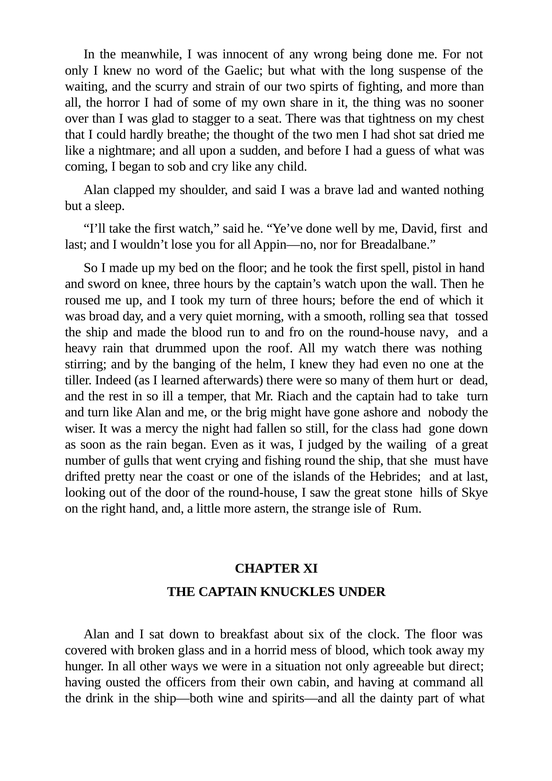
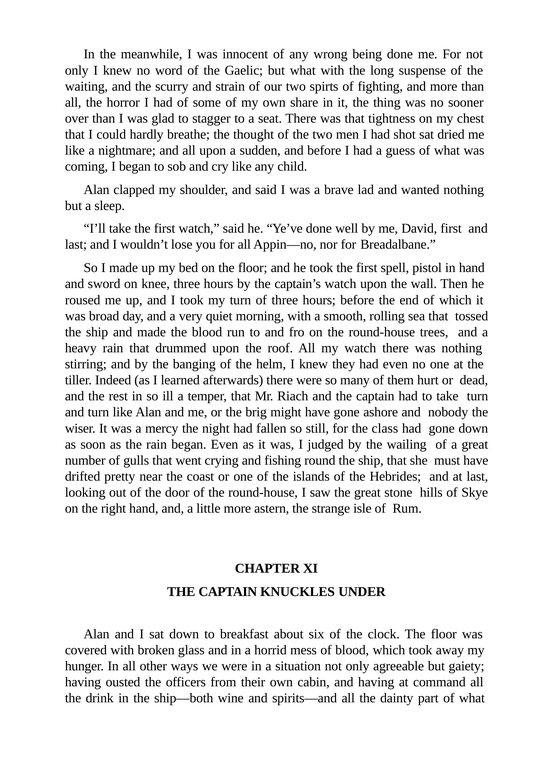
navy: navy -> trees
direct: direct -> gaiety
